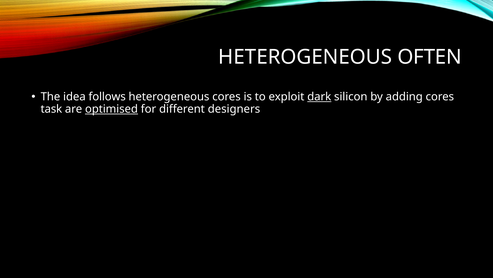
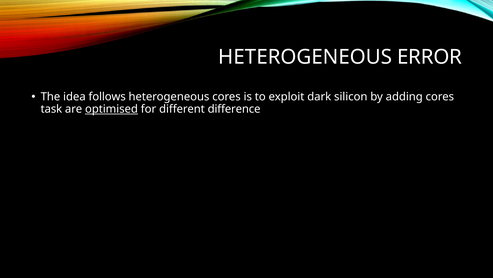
OFTEN: OFTEN -> ERROR
dark underline: present -> none
designers: designers -> difference
